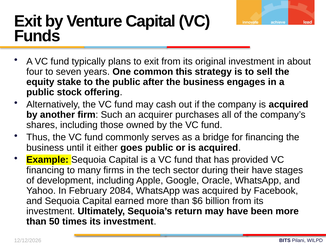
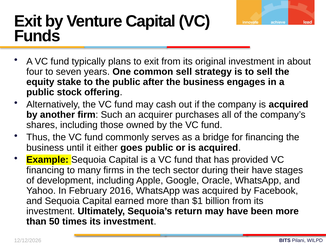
common this: this -> sell
2084: 2084 -> 2016
$6: $6 -> $1
